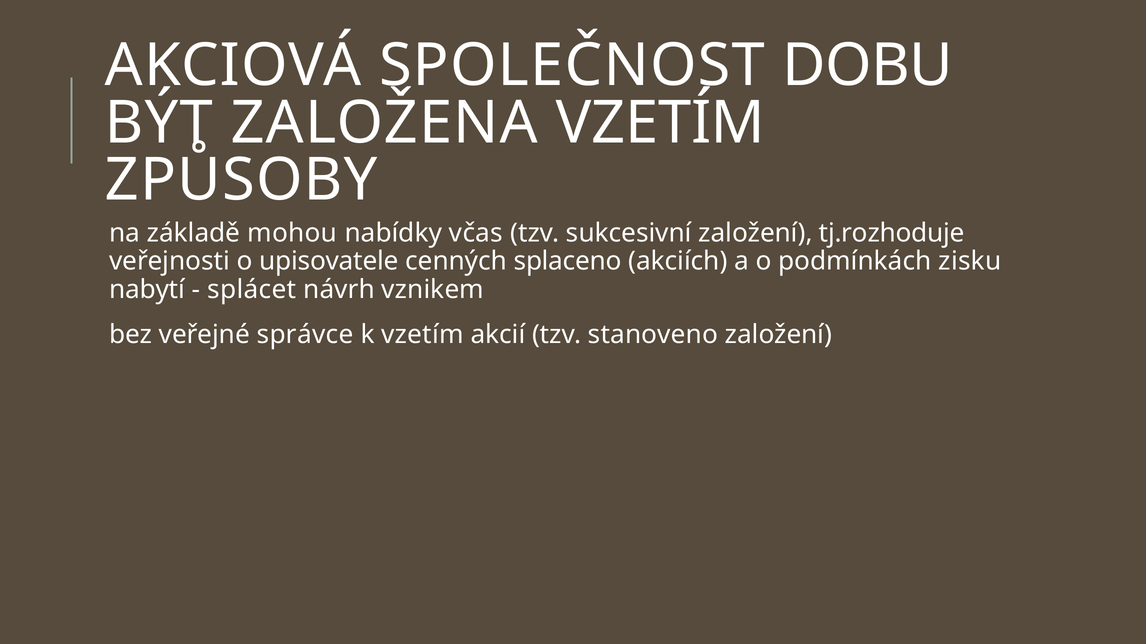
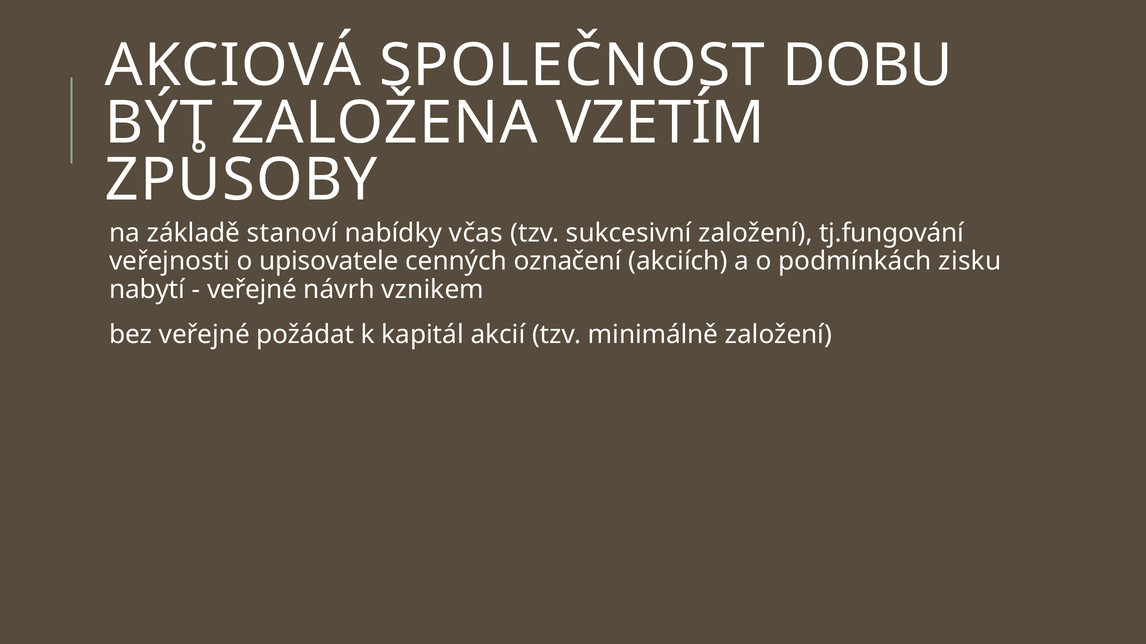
mohou: mohou -> stanoví
tj.rozhoduje: tj.rozhoduje -> tj.fungování
splaceno: splaceno -> označení
splácet at (252, 290): splácet -> veřejné
správce: správce -> požádat
k vzetím: vzetím -> kapitál
stanoveno: stanoveno -> minimálně
